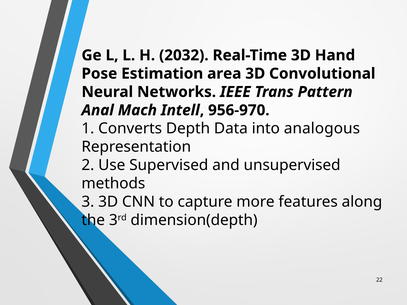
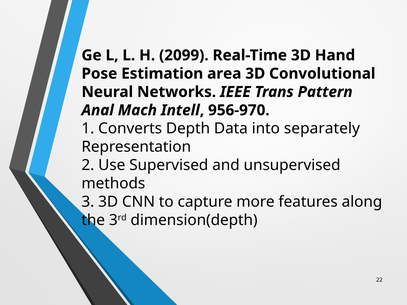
2032: 2032 -> 2099
analogous: analogous -> separately
